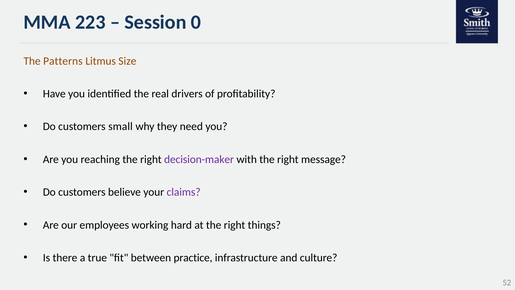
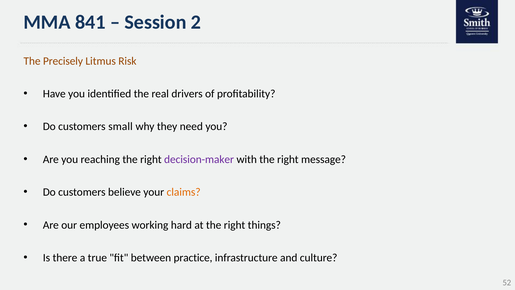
223: 223 -> 841
0: 0 -> 2
Patterns: Patterns -> Precisely
Size: Size -> Risk
claims colour: purple -> orange
